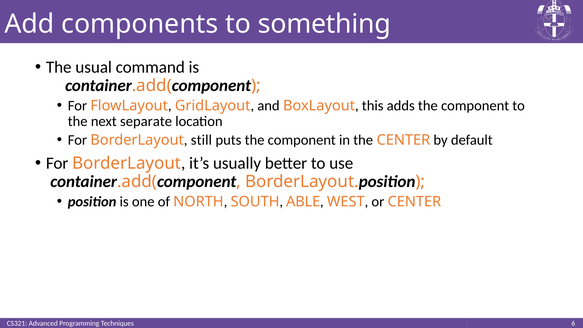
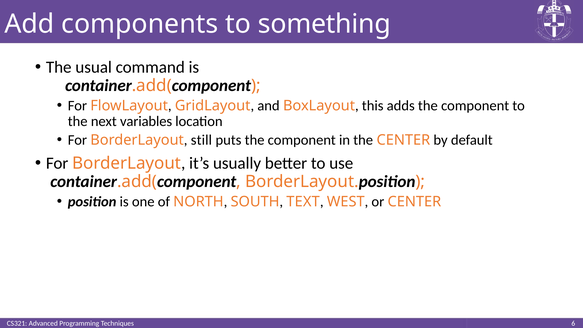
separate: separate -> variables
ABLE: ABLE -> TEXT
